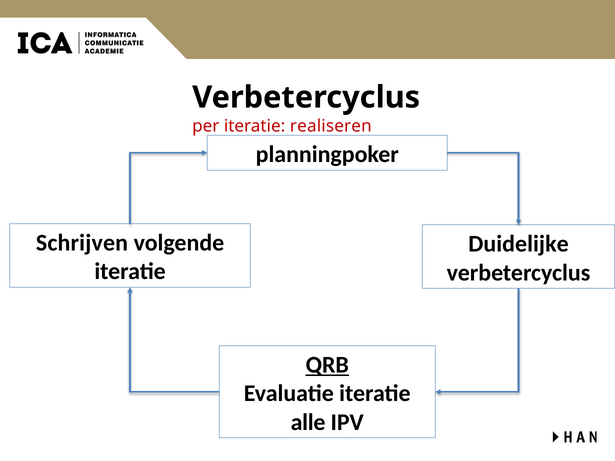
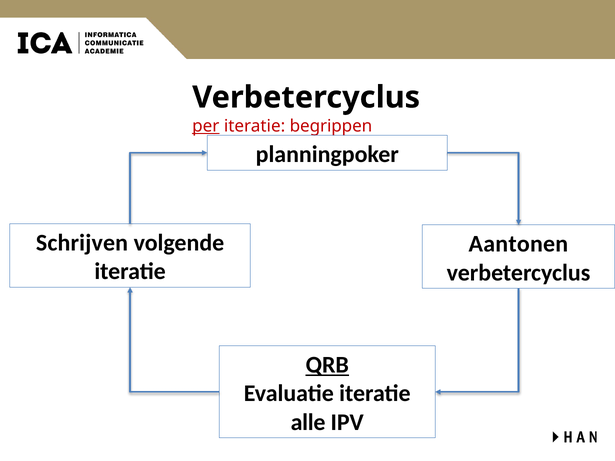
per underline: none -> present
realiseren: realiseren -> begrippen
Duidelijke: Duidelijke -> Aantonen
